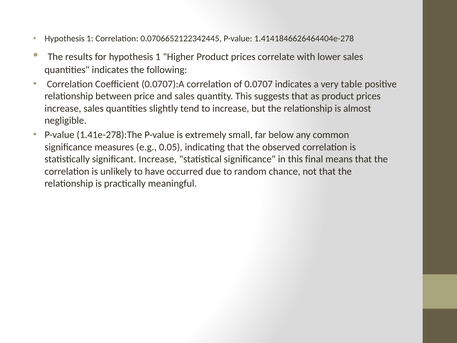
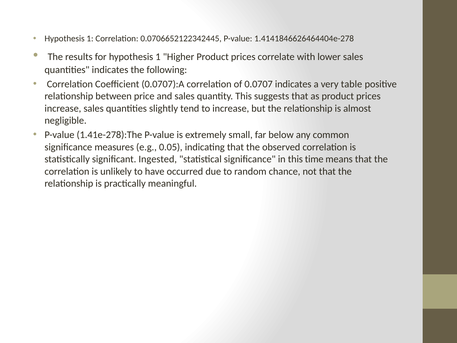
significant Increase: Increase -> Ingested
final: final -> time
